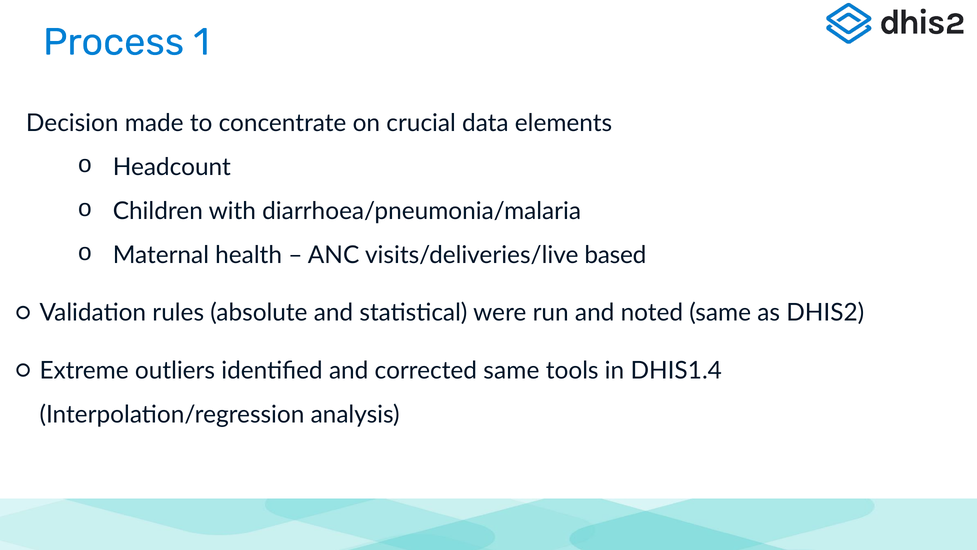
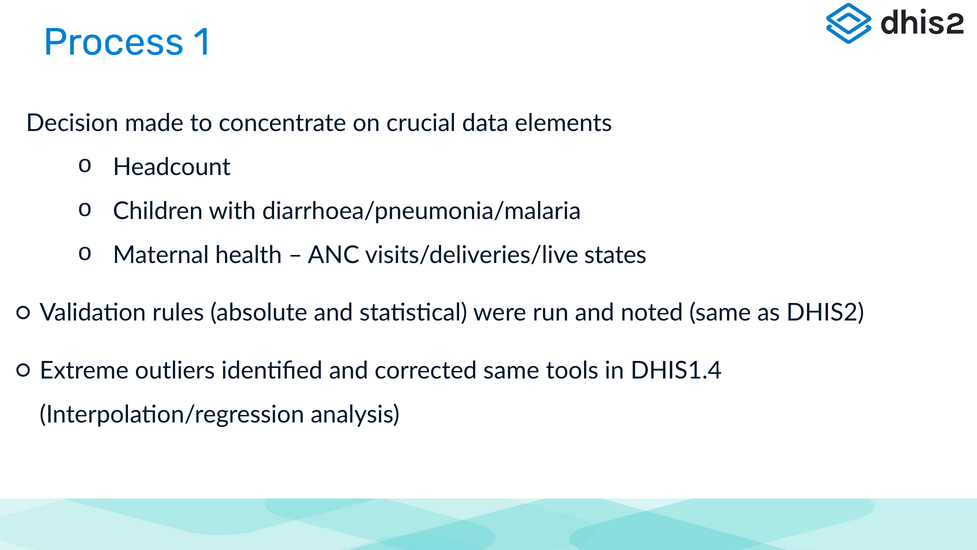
based: based -> states
